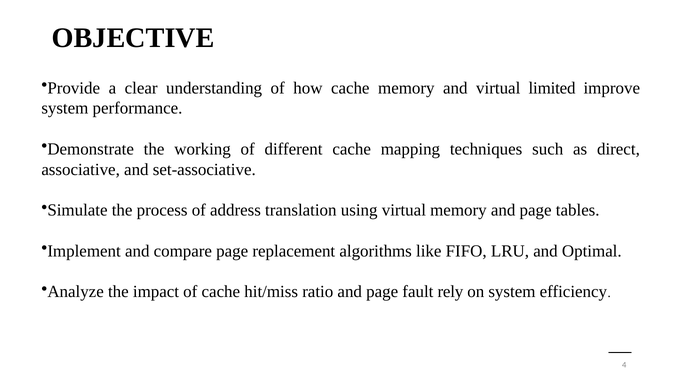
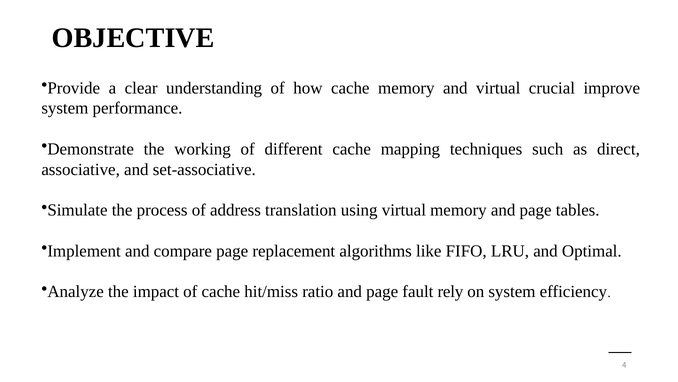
limited: limited -> crucial
